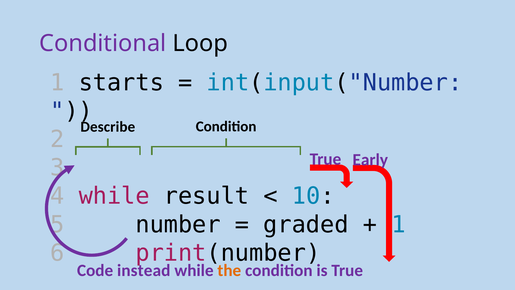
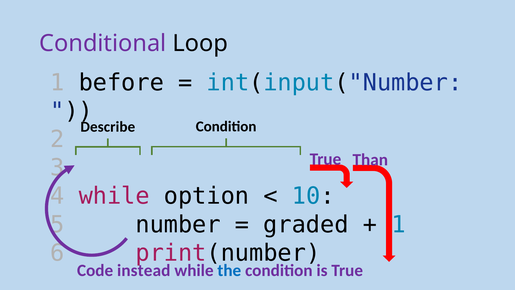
starts: starts -> before
Early: Early -> Than
result: result -> option
the colour: orange -> blue
